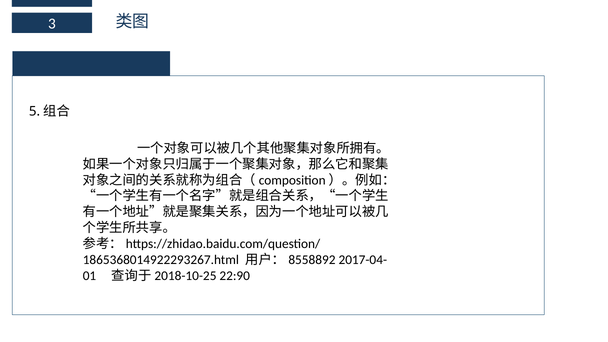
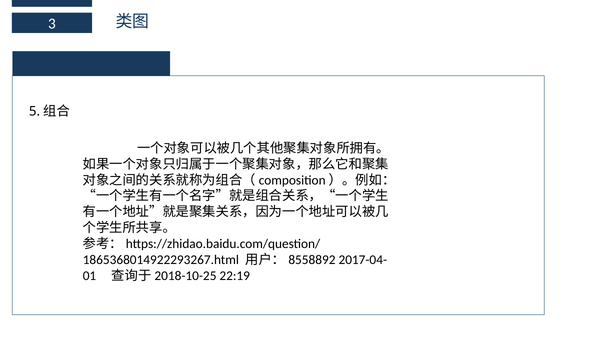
22:90: 22:90 -> 22:19
